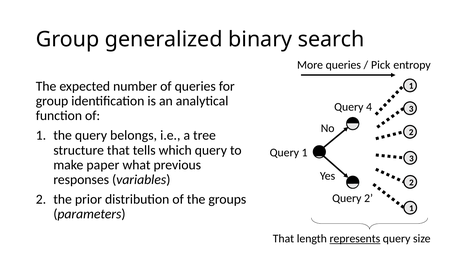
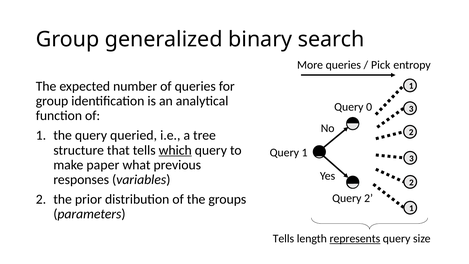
4: 4 -> 0
belongs: belongs -> queried
which underline: none -> present
That at (283, 238): That -> Tells
